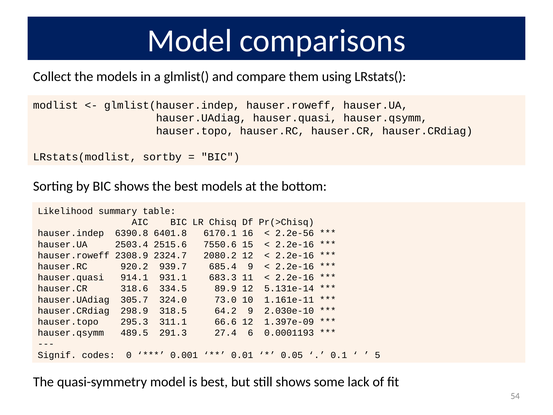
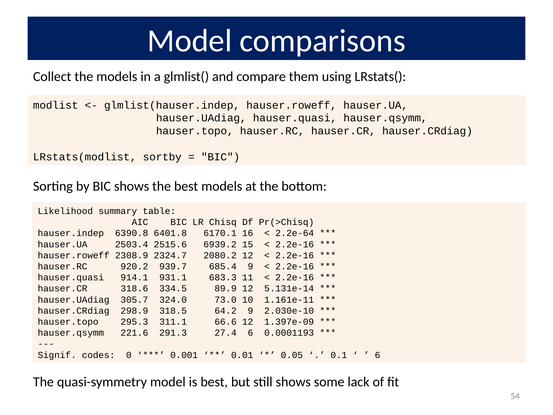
2.2e-56: 2.2e-56 -> 2.2e-64
7550.6: 7550.6 -> 6939.2
489.5: 489.5 -> 221.6
5 at (378, 355): 5 -> 6
